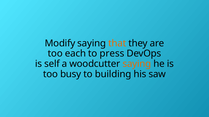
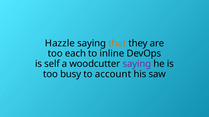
Modify: Modify -> Hazzle
press: press -> inline
saying at (137, 64) colour: orange -> purple
building: building -> account
